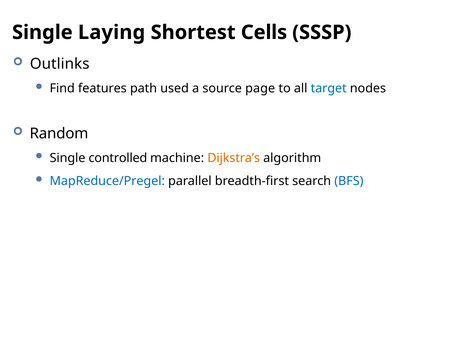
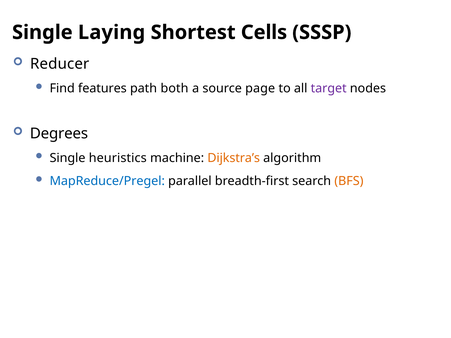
Outlinks: Outlinks -> Reducer
used: used -> both
target colour: blue -> purple
Random: Random -> Degrees
controlled: controlled -> heuristics
BFS colour: blue -> orange
